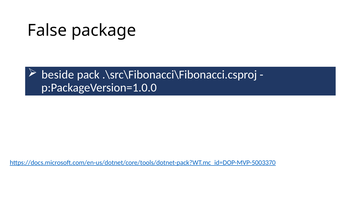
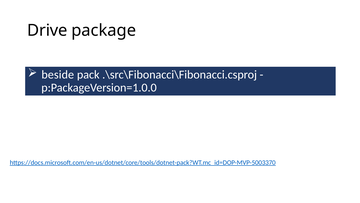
False: False -> Drive
